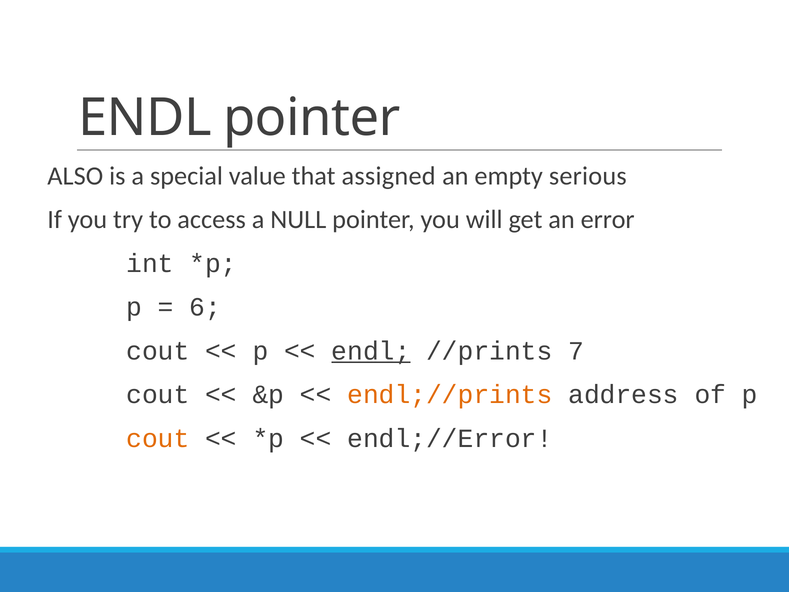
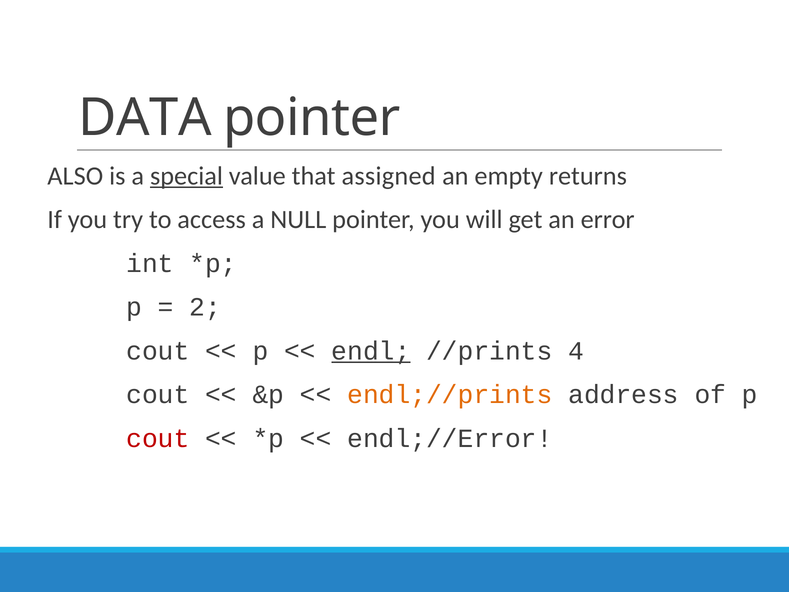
ENDL at (145, 118): ENDL -> DATA
special underline: none -> present
serious: serious -> returns
6: 6 -> 2
7: 7 -> 4
cout at (158, 438) colour: orange -> red
